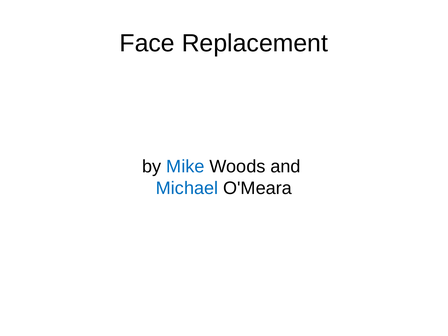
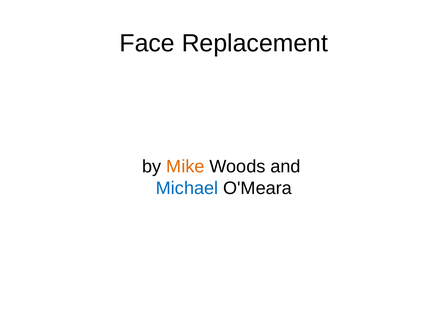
Mike colour: blue -> orange
